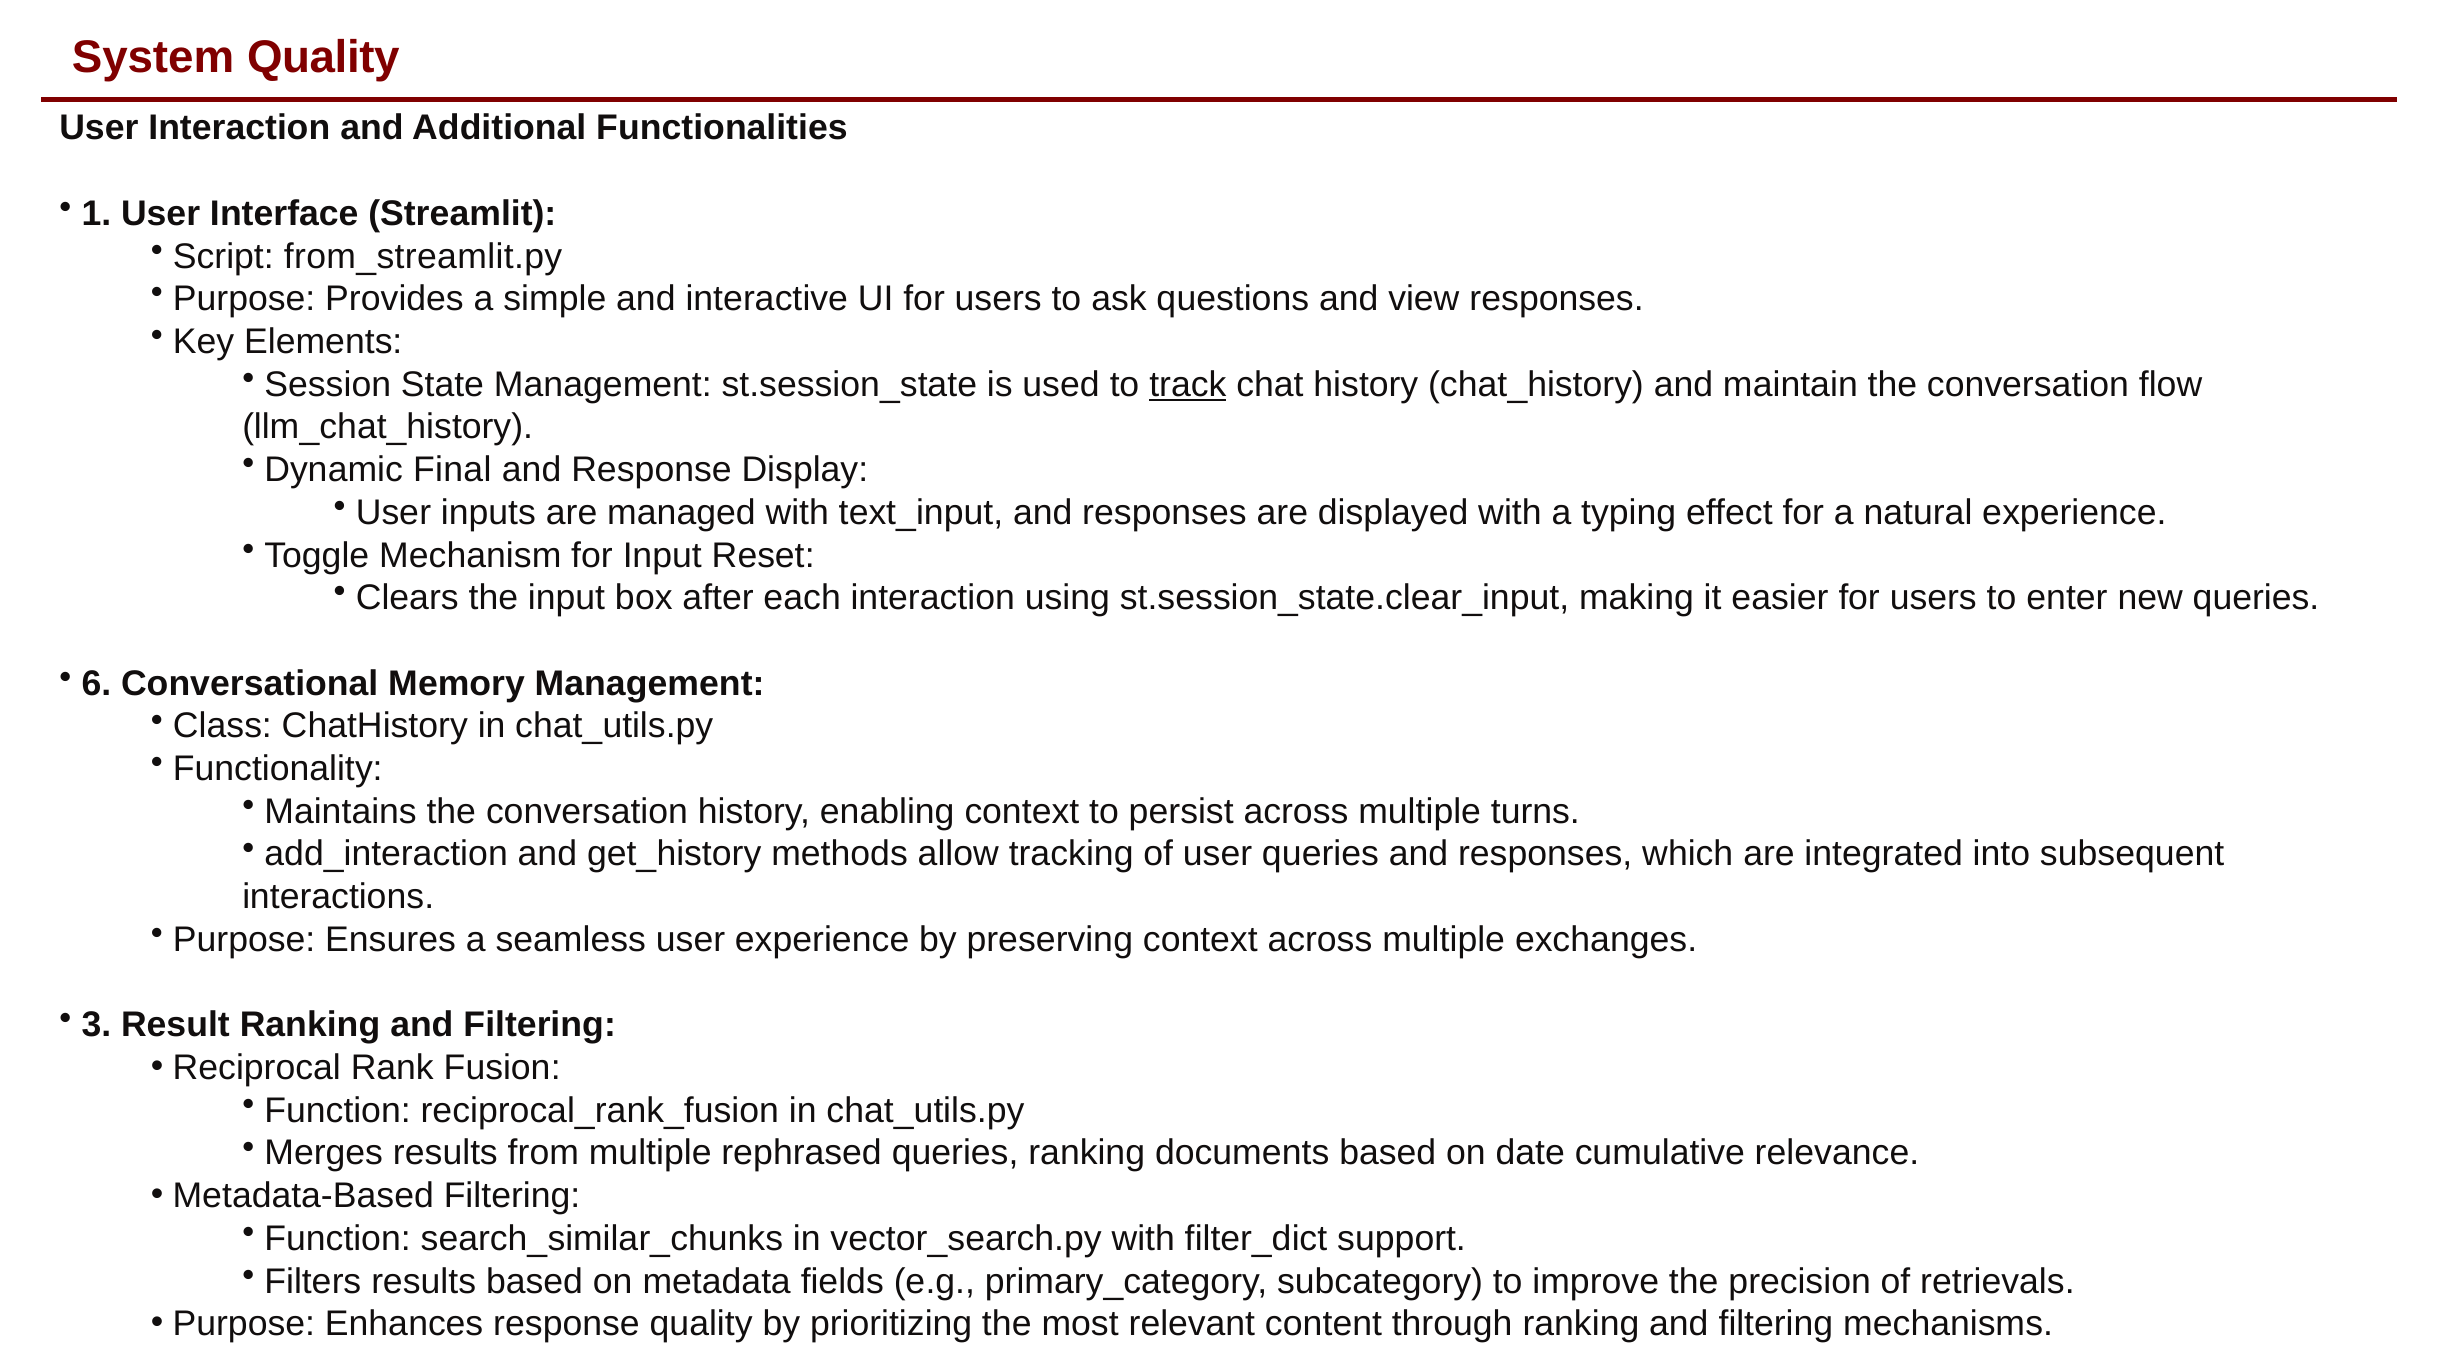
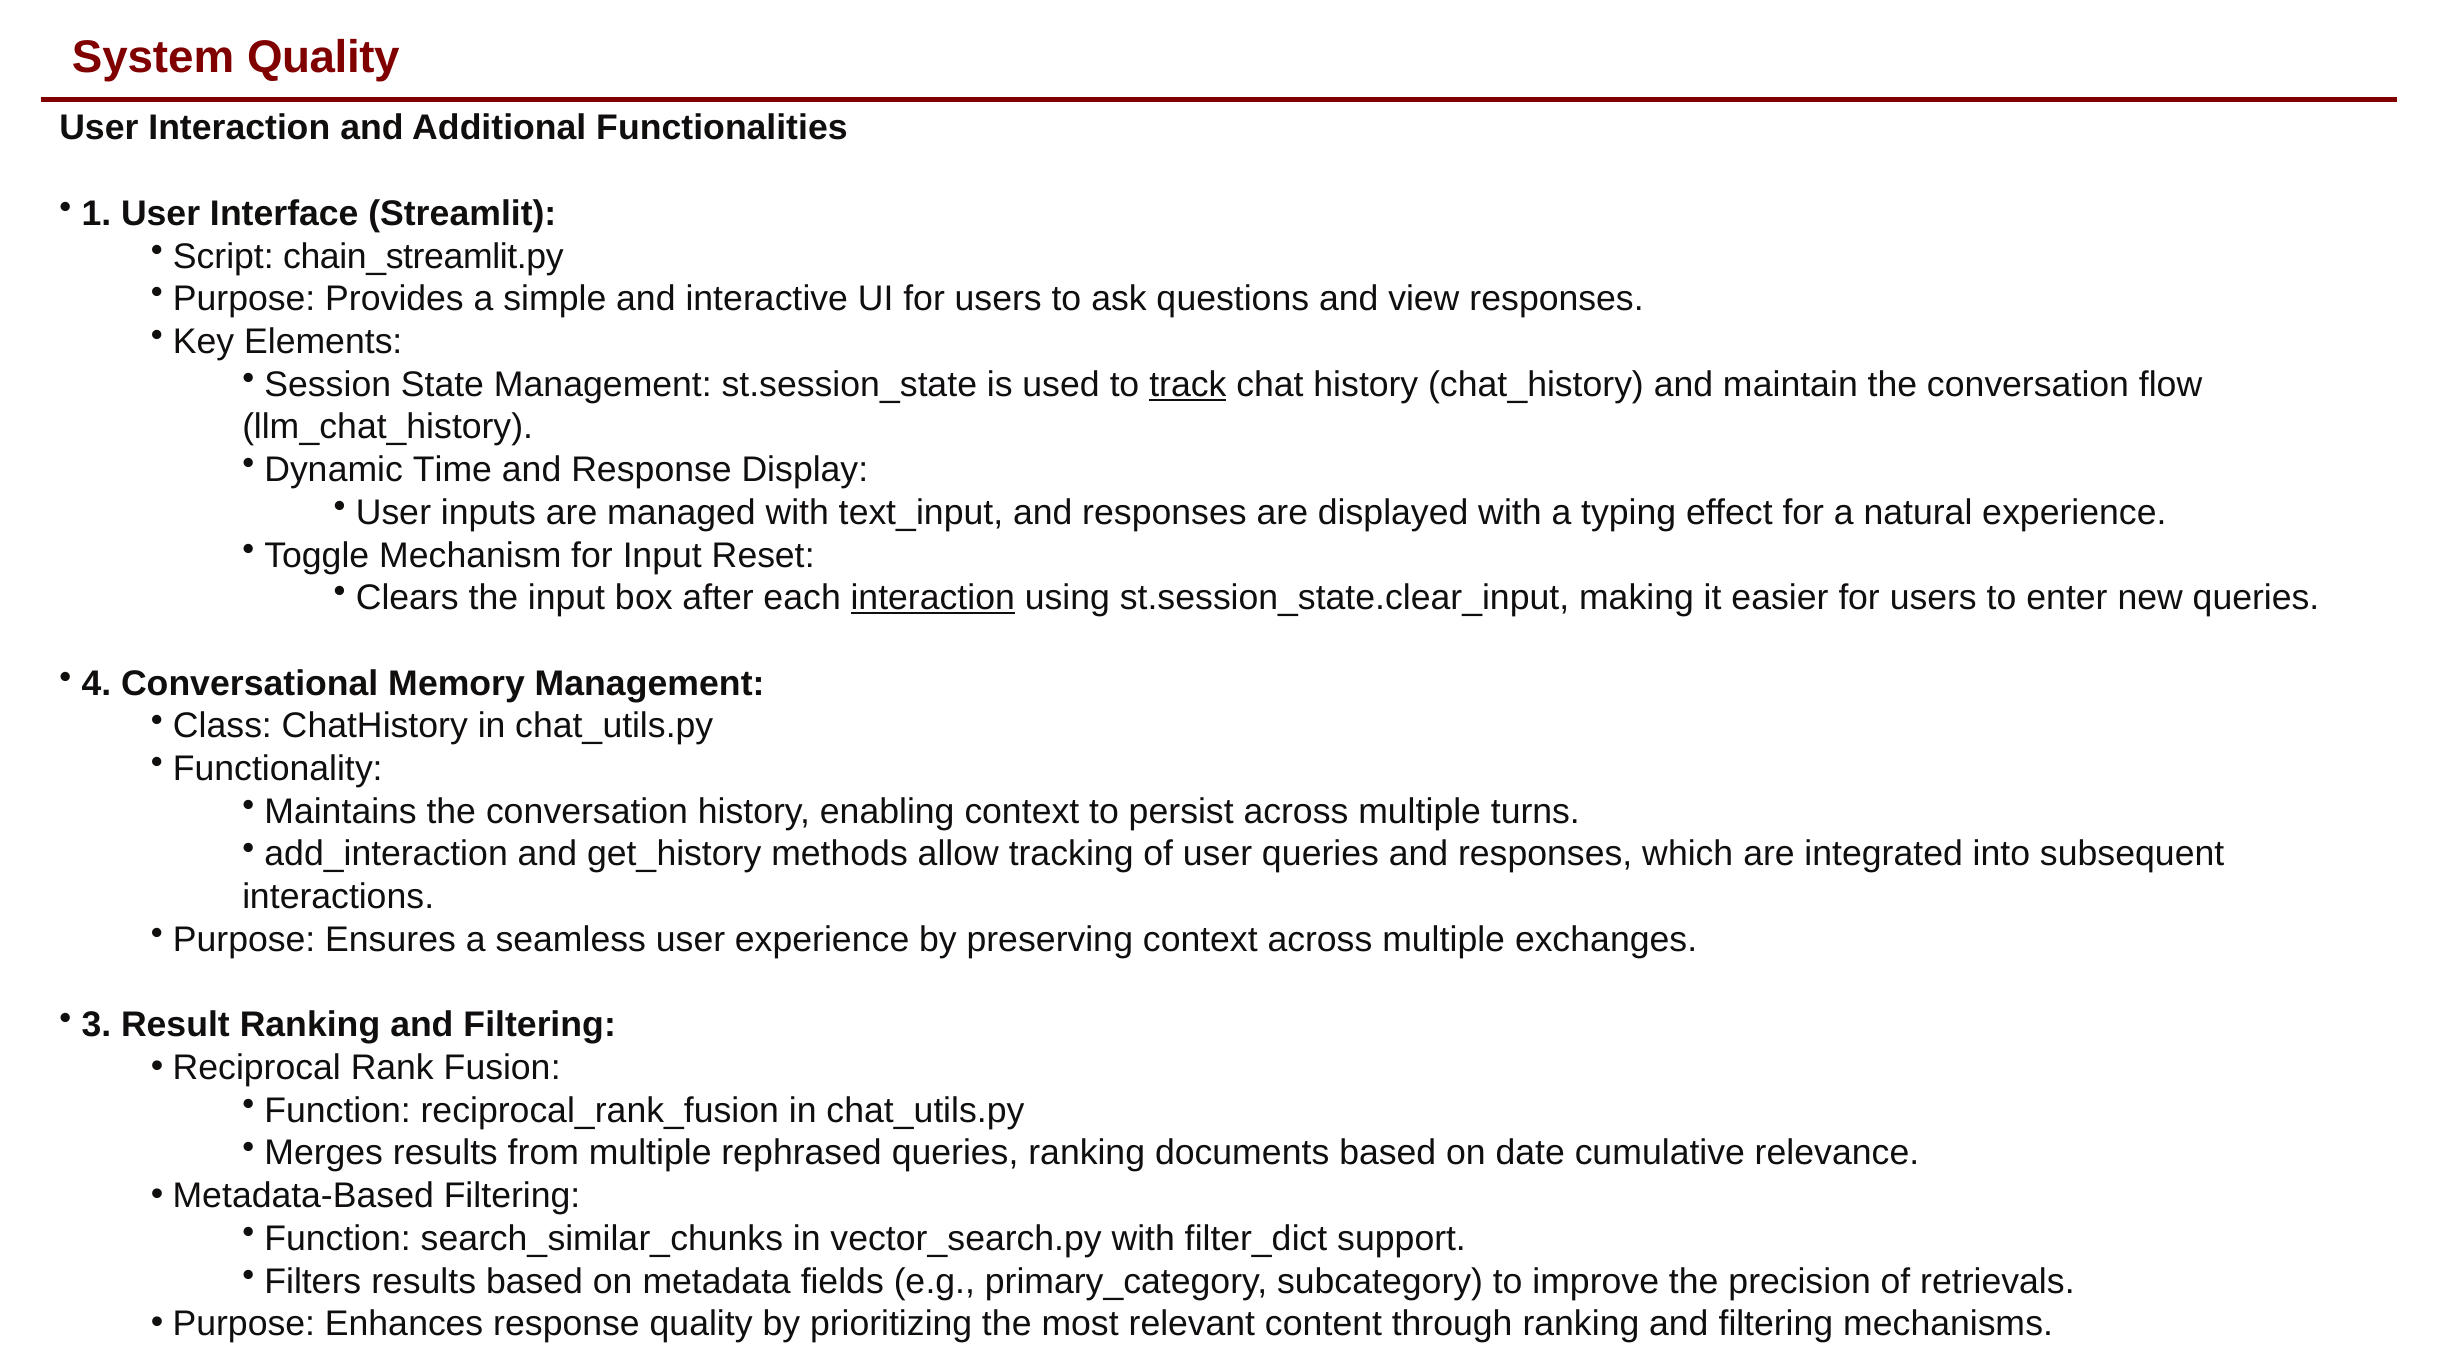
from_streamlit.py: from_streamlit.py -> chain_streamlit.py
Final: Final -> Time
interaction at (933, 598) underline: none -> present
6: 6 -> 4
